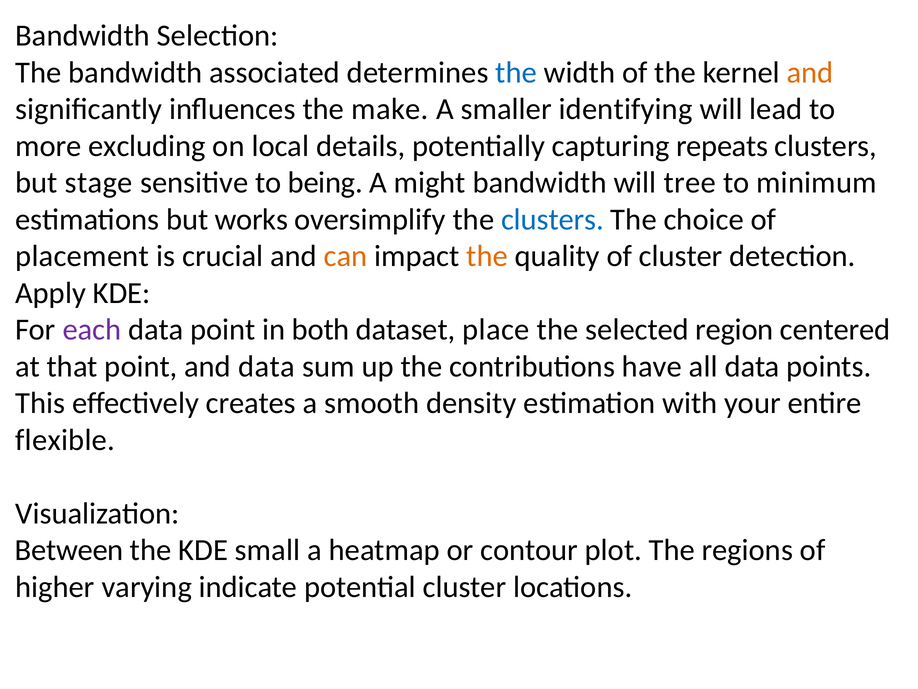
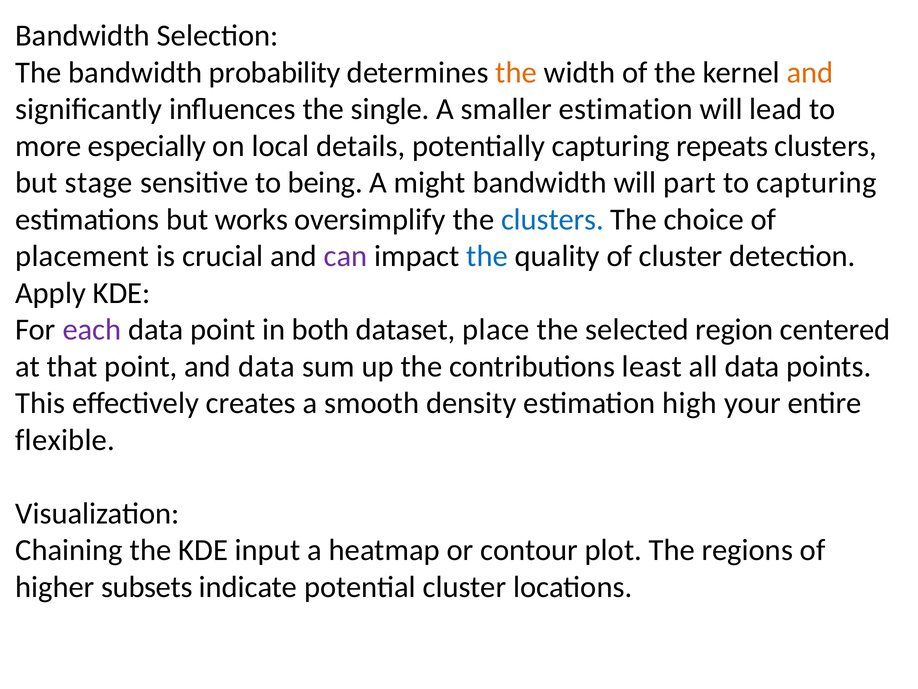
associated: associated -> probability
the at (516, 73) colour: blue -> orange
make: make -> single
smaller identifying: identifying -> estimation
excluding: excluding -> especially
tree: tree -> part
to minimum: minimum -> capturing
can colour: orange -> purple
the at (487, 256) colour: orange -> blue
have: have -> least
with: with -> high
Between: Between -> Chaining
small: small -> input
varying: varying -> subsets
